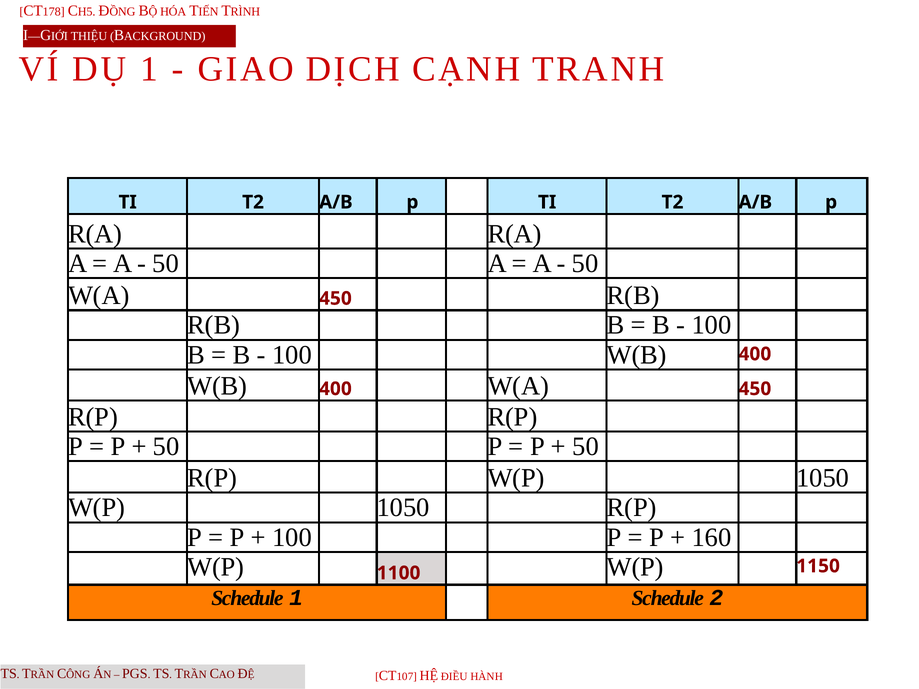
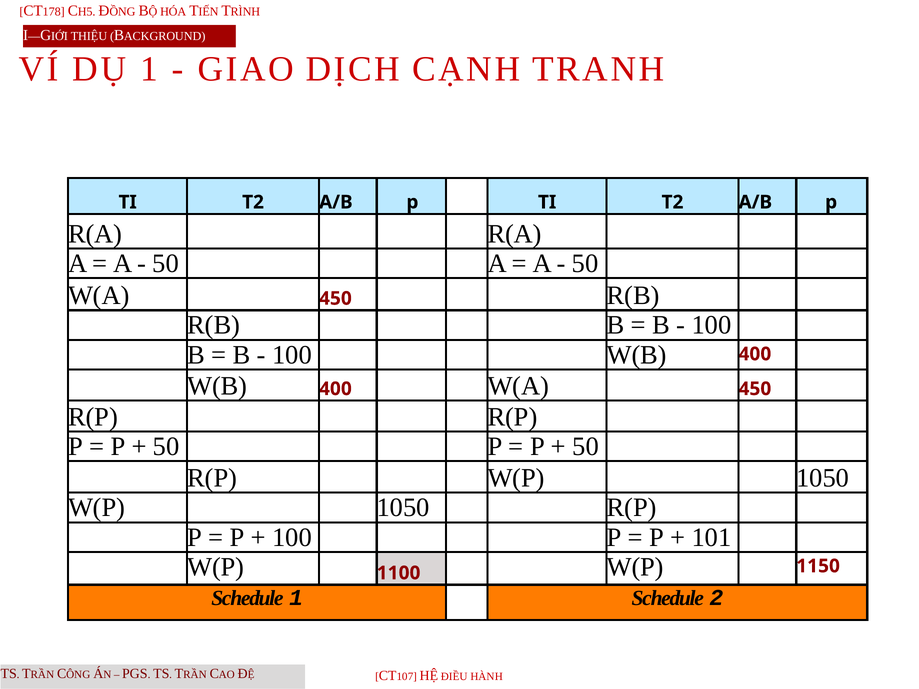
160: 160 -> 101
